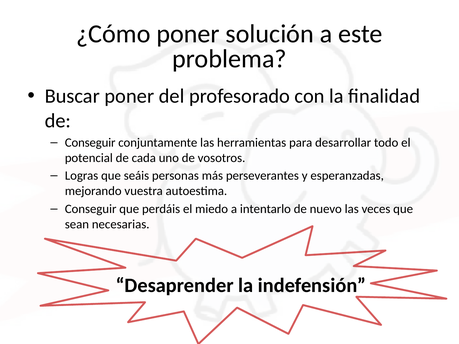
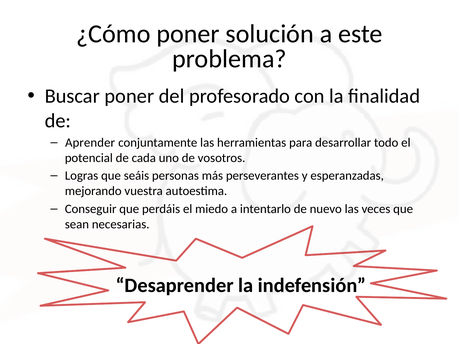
Conseguir at (90, 143): Conseguir -> Aprender
